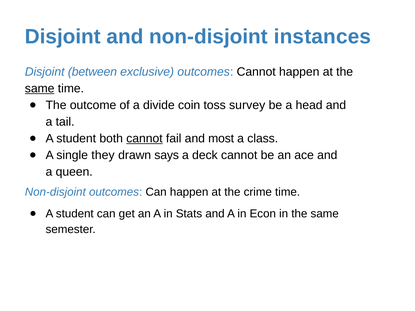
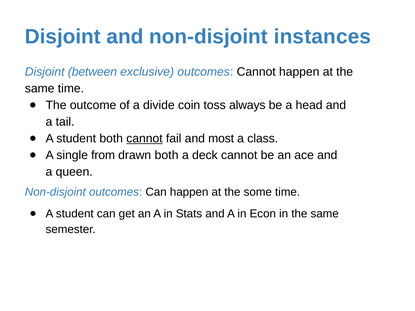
same at (40, 89) underline: present -> none
survey: survey -> always
they: they -> from
drawn says: says -> both
crime: crime -> some
